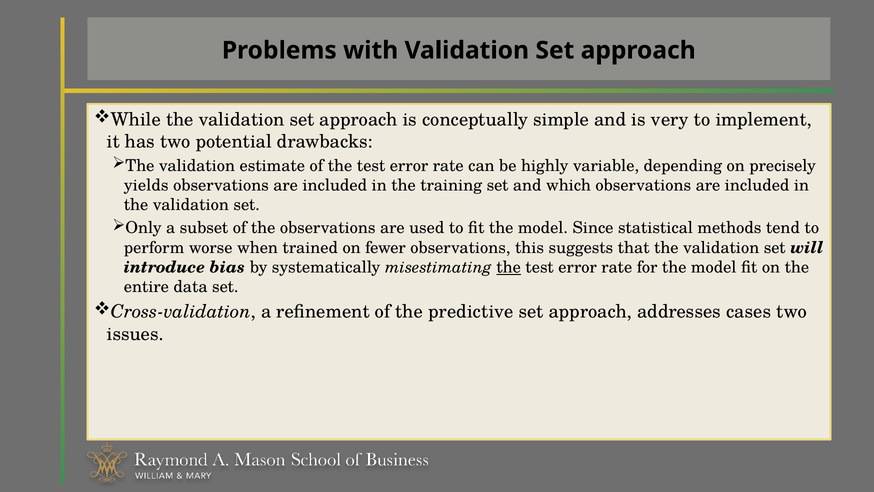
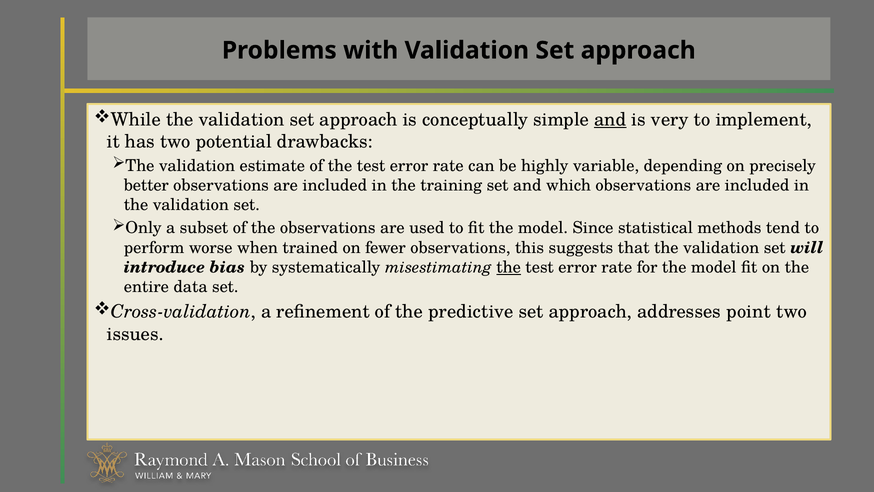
and at (610, 119) underline: none -> present
yields: yields -> better
cases: cases -> point
